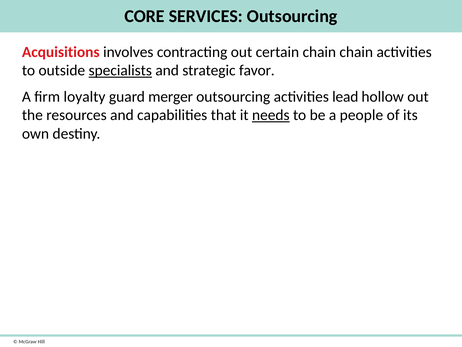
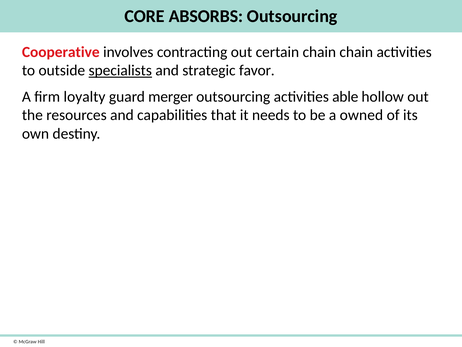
SERVICES: SERVICES -> ABSORBS
Acquisitions: Acquisitions -> Cooperative
lead: lead -> able
needs underline: present -> none
people: people -> owned
